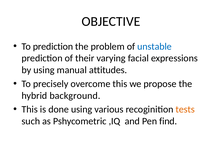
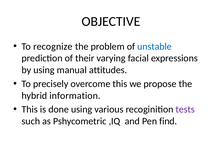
To prediction: prediction -> recognize
background: background -> information
tests colour: orange -> purple
